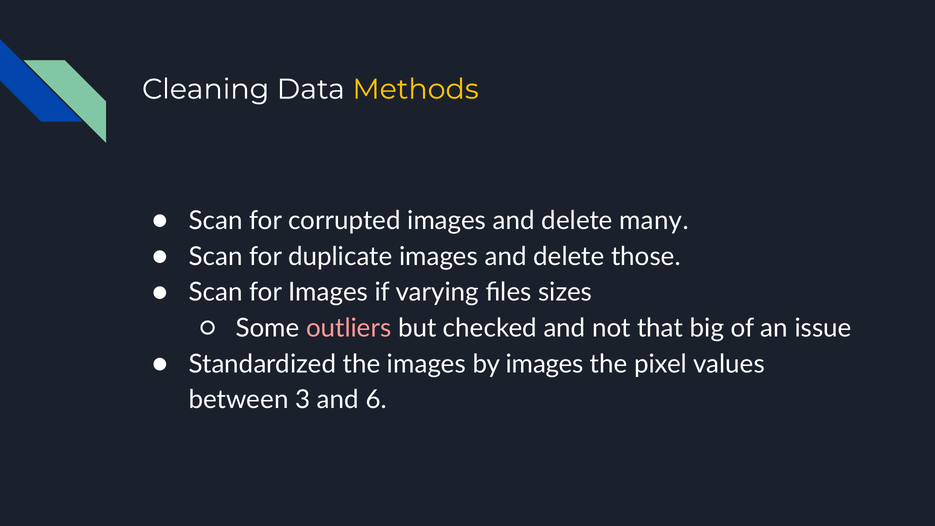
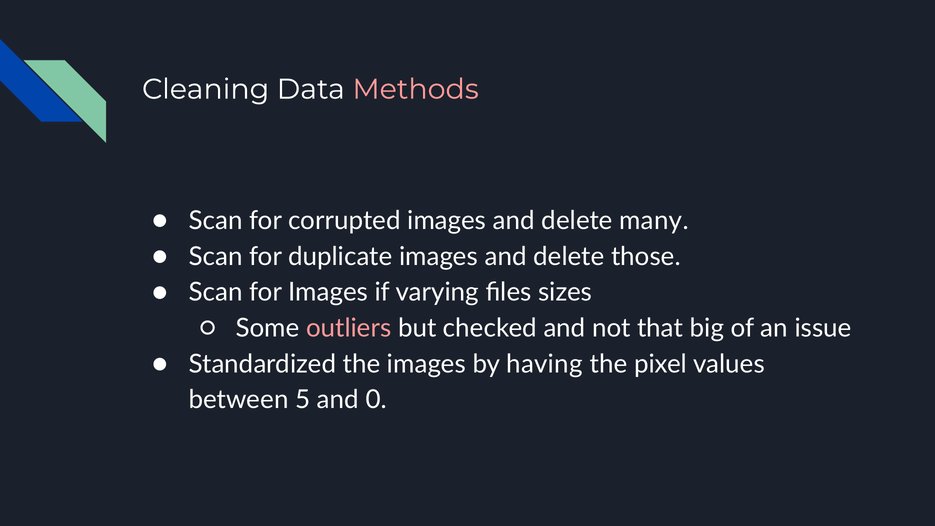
Methods colour: yellow -> pink
by images: images -> having
3: 3 -> 5
6: 6 -> 0
